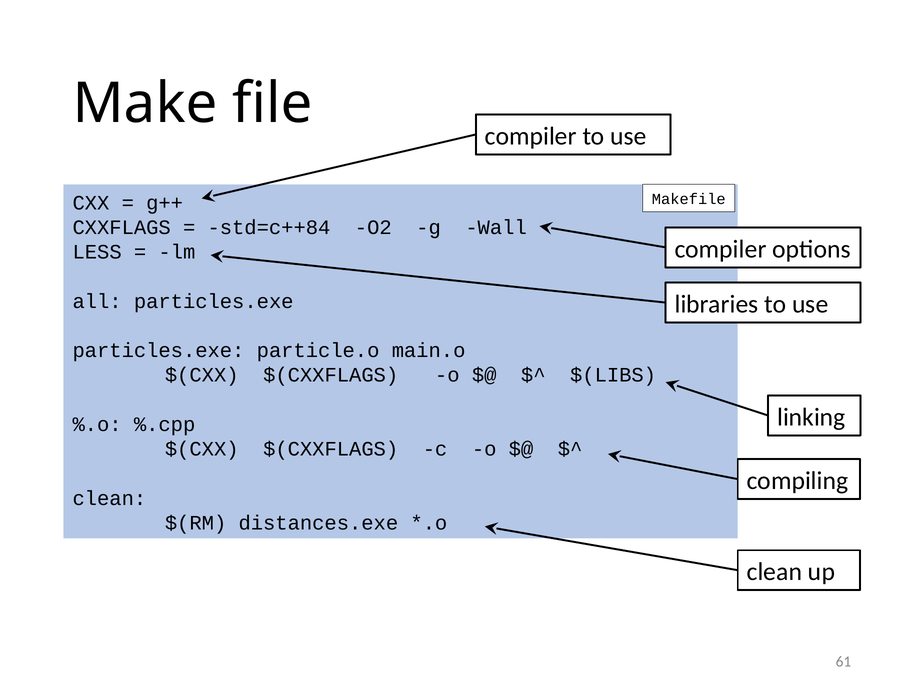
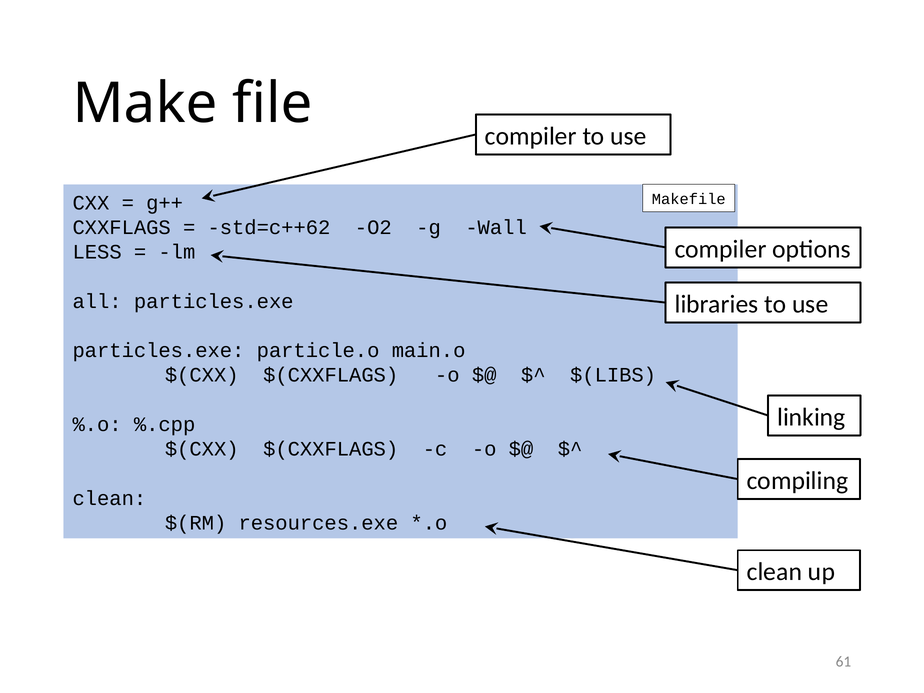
std=c++84: std=c++84 -> std=c++62
distances.exe: distances.exe -> resources.exe
